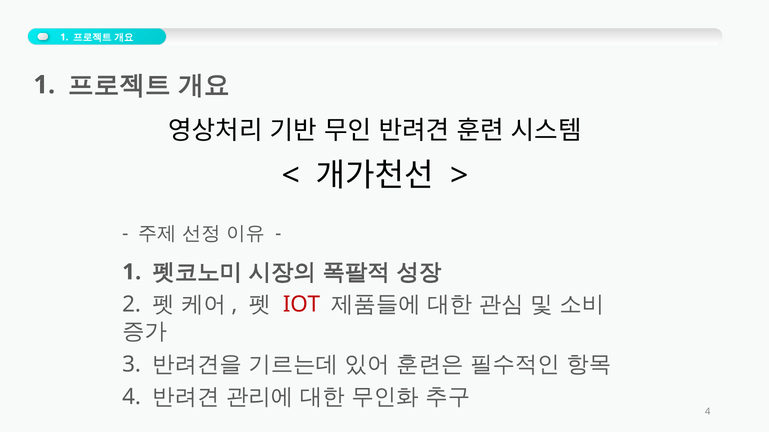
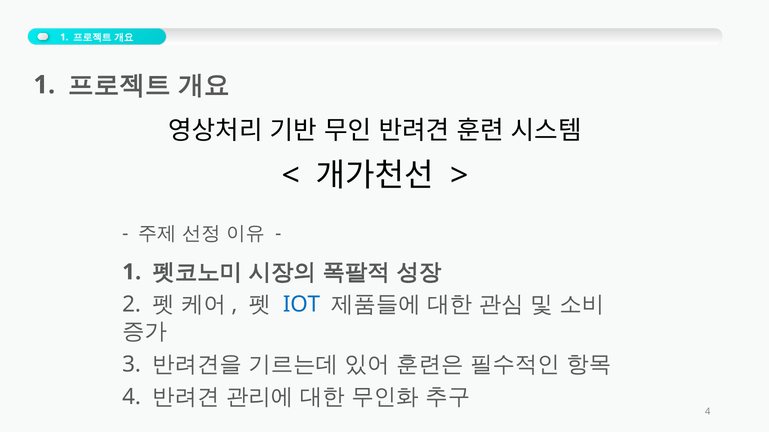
IOT colour: red -> blue
